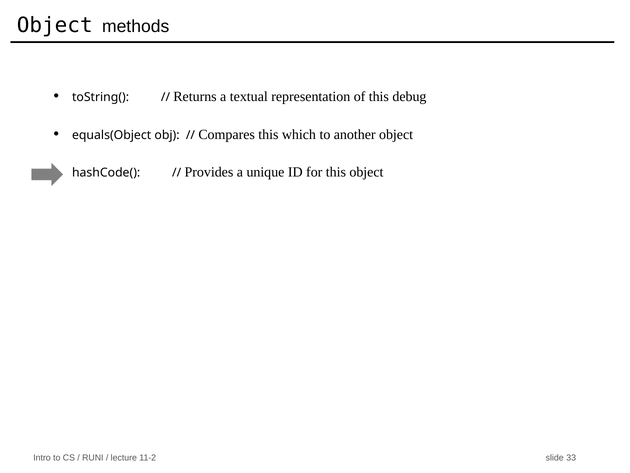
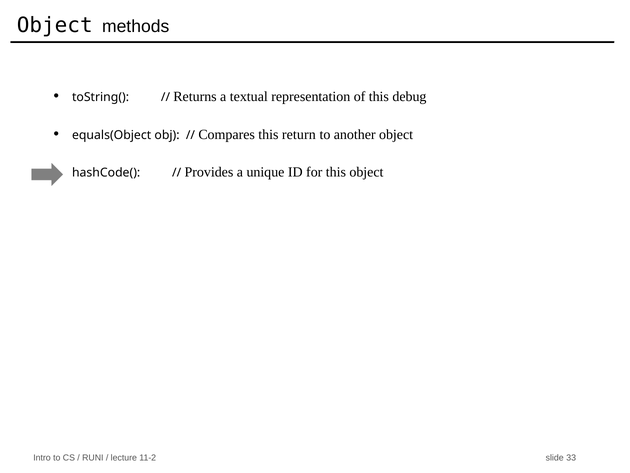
which: which -> return
